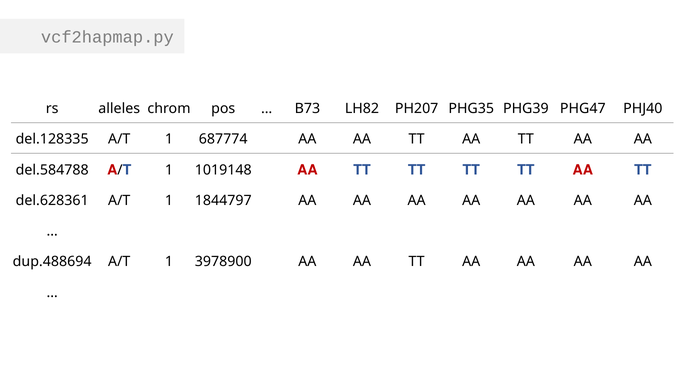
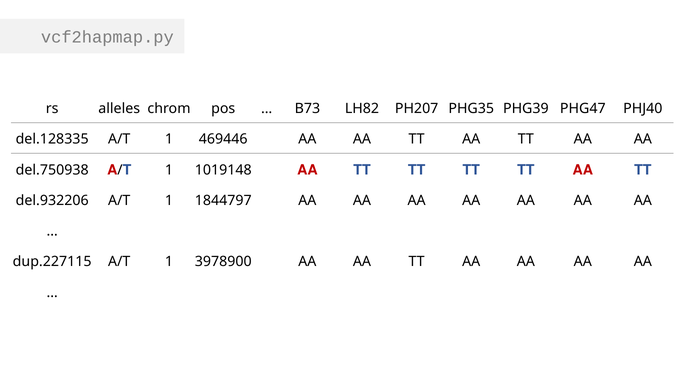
687774: 687774 -> 469446
del.584788: del.584788 -> del.750938
del.628361: del.628361 -> del.932206
dup.488694: dup.488694 -> dup.227115
